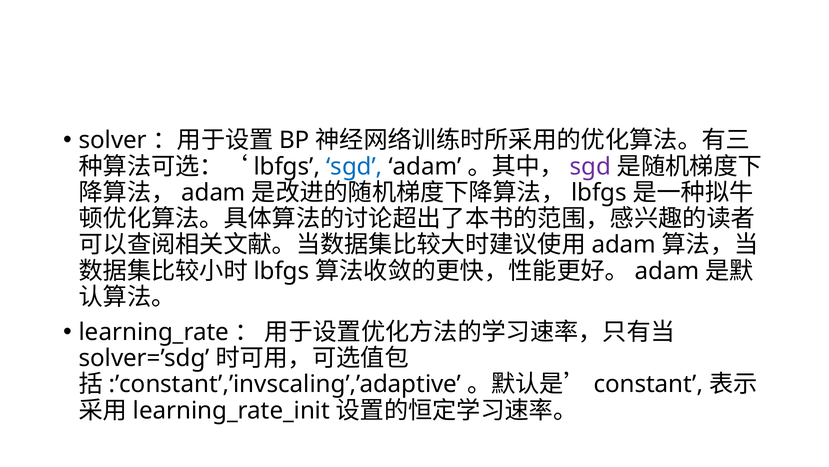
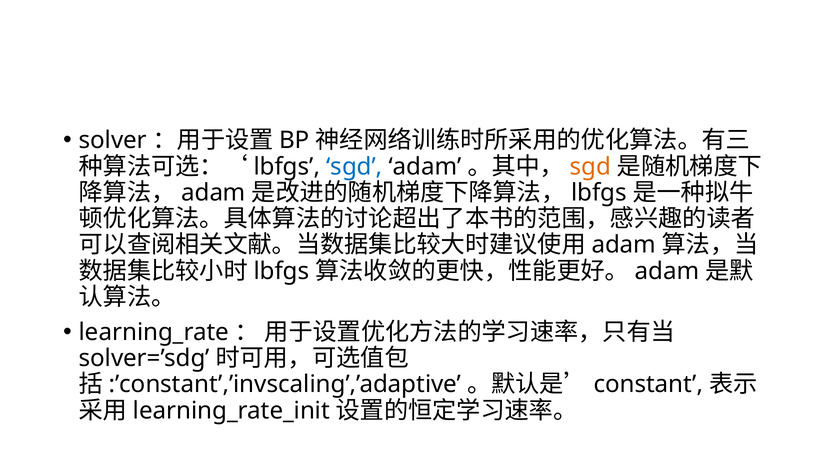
sgd at (591, 166) colour: purple -> orange
